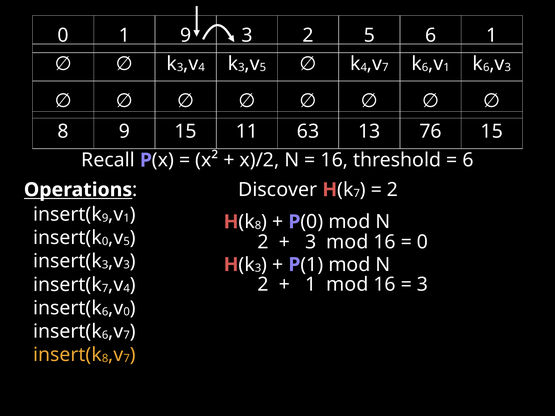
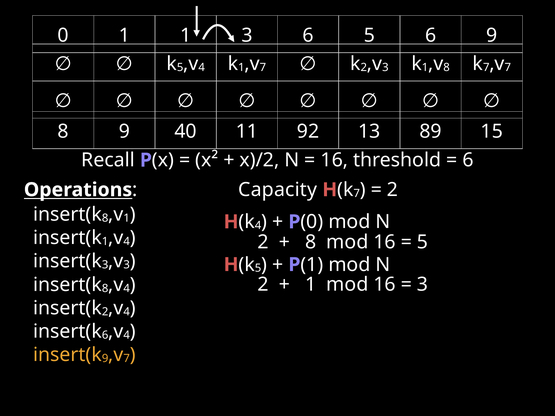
1 9: 9 -> 1
3 2: 2 -> 6
6 1: 1 -> 9
3 at (180, 67): 3 -> 5
3 at (241, 67): 3 -> 1
5 at (263, 67): 5 -> 7
4 at (364, 67): 4 -> 2
7 at (385, 67): 7 -> 3
6 at (425, 67): 6 -> 1
1 at (447, 67): 1 -> 8
6 at (486, 67): 6 -> 7
3 at (508, 67): 3 -> 7
9 15: 15 -> 40
63: 63 -> 92
76: 76 -> 89
Discover: Discover -> Capacity
9 at (105, 218): 9 -> 8
8 at (258, 226): 8 -> 4
0 at (105, 242): 0 -> 1
5 at (127, 242): 5 -> 4
3 at (311, 242): 3 -> 8
0 at (423, 242): 0 -> 5
3 at (258, 268): 3 -> 5
7 at (105, 288): 7 -> 8
6 at (105, 312): 6 -> 2
0 at (127, 312): 0 -> 4
7 at (127, 335): 7 -> 4
8 at (105, 359): 8 -> 9
